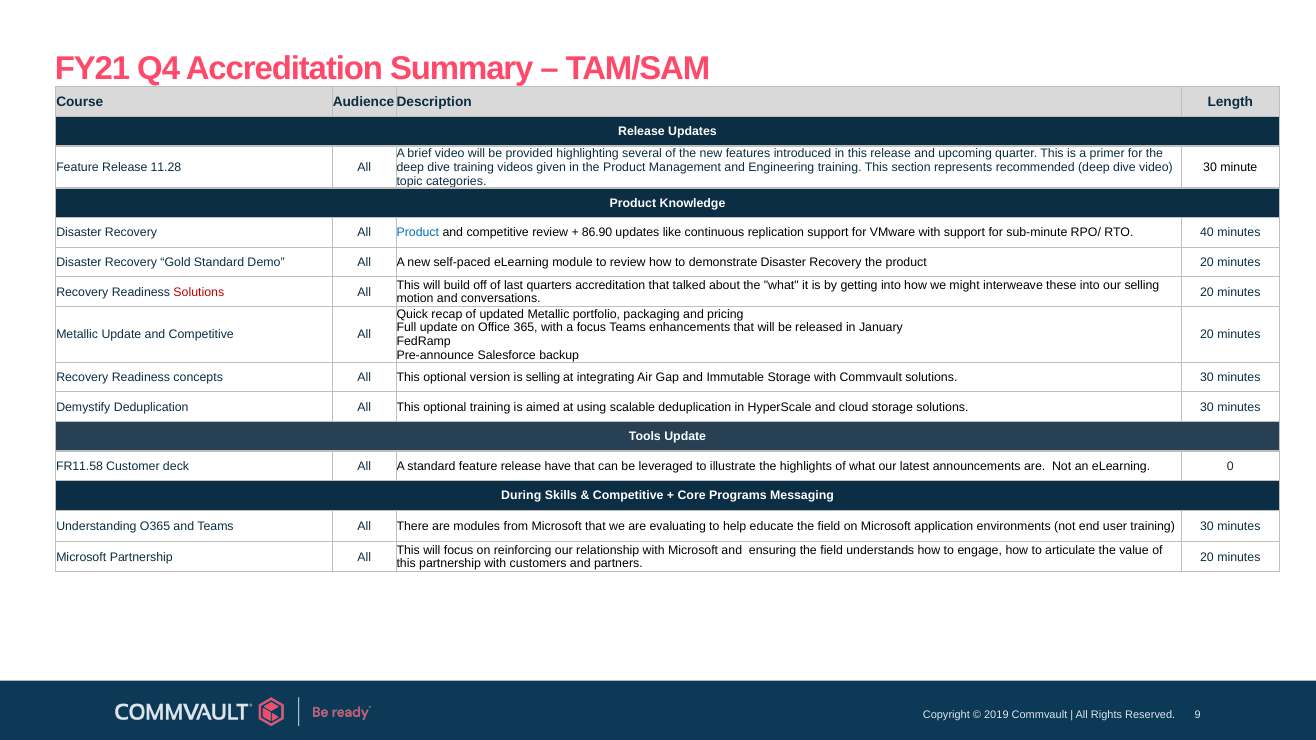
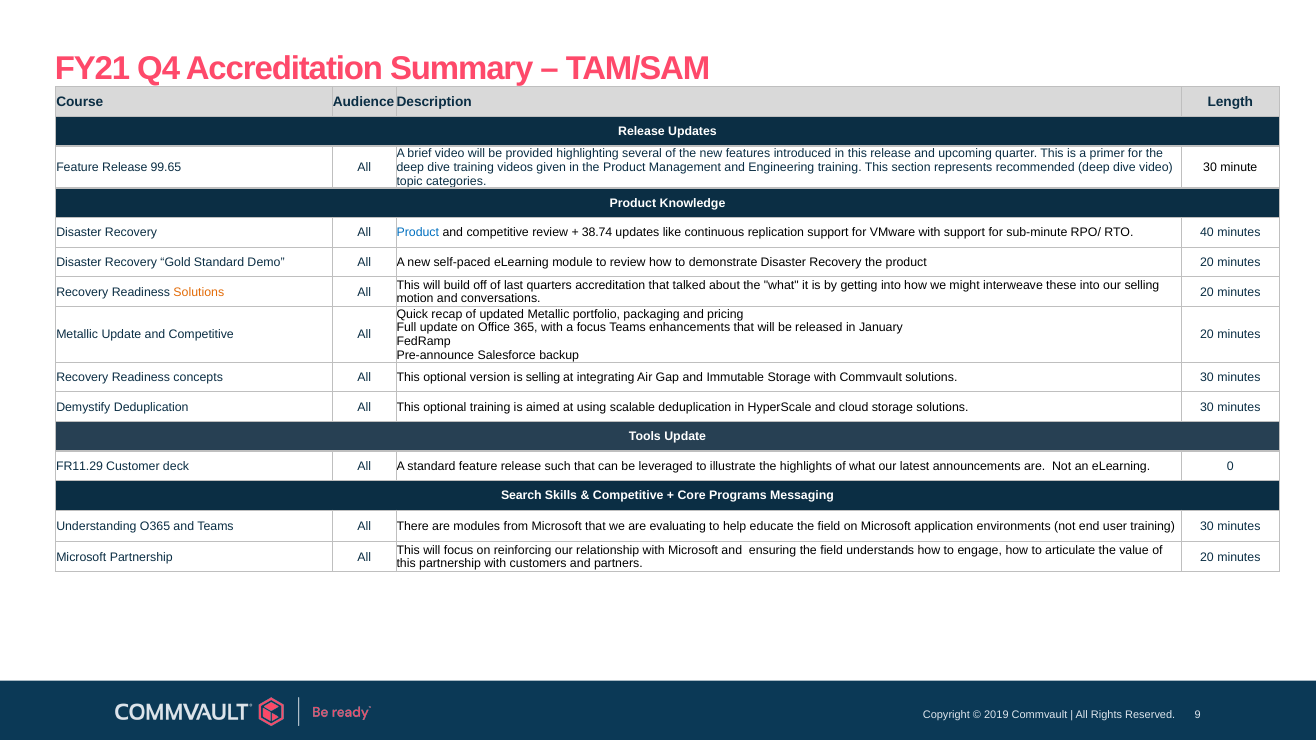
11.28: 11.28 -> 99.65
86.90: 86.90 -> 38.74
Solutions at (199, 292) colour: red -> orange
FR11.58: FR11.58 -> FR11.29
have: have -> such
During: During -> Search
